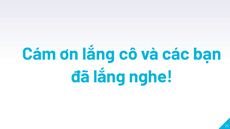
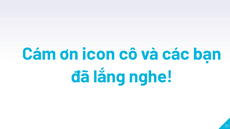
ơn lắng: lắng -> icon
